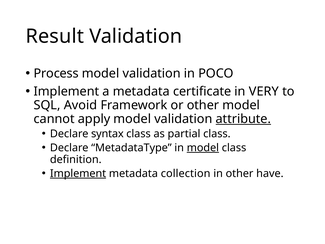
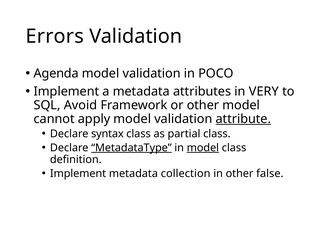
Result: Result -> Errors
Process: Process -> Agenda
certificate: certificate -> attributes
MetadataType underline: none -> present
Implement at (78, 173) underline: present -> none
have: have -> false
